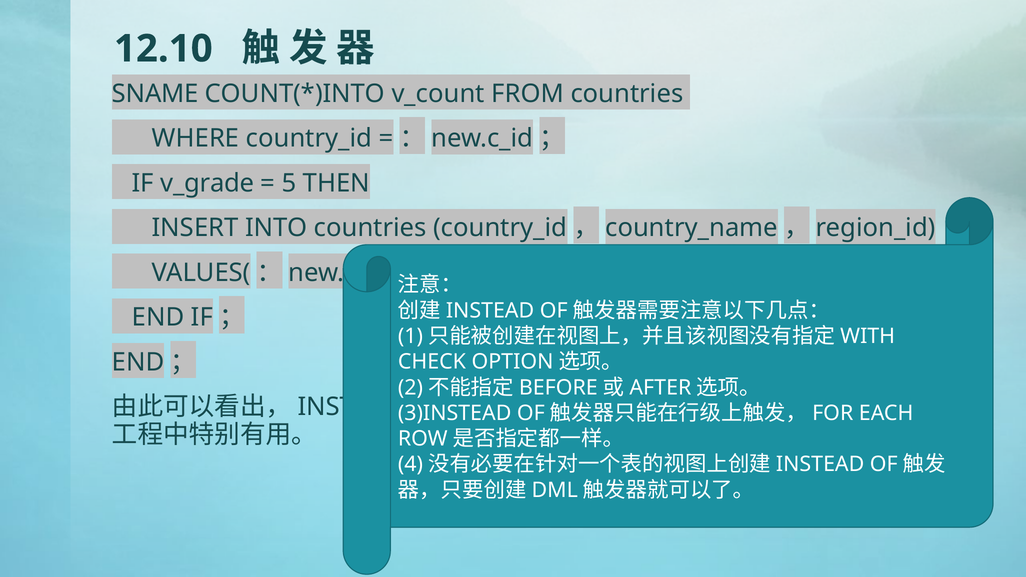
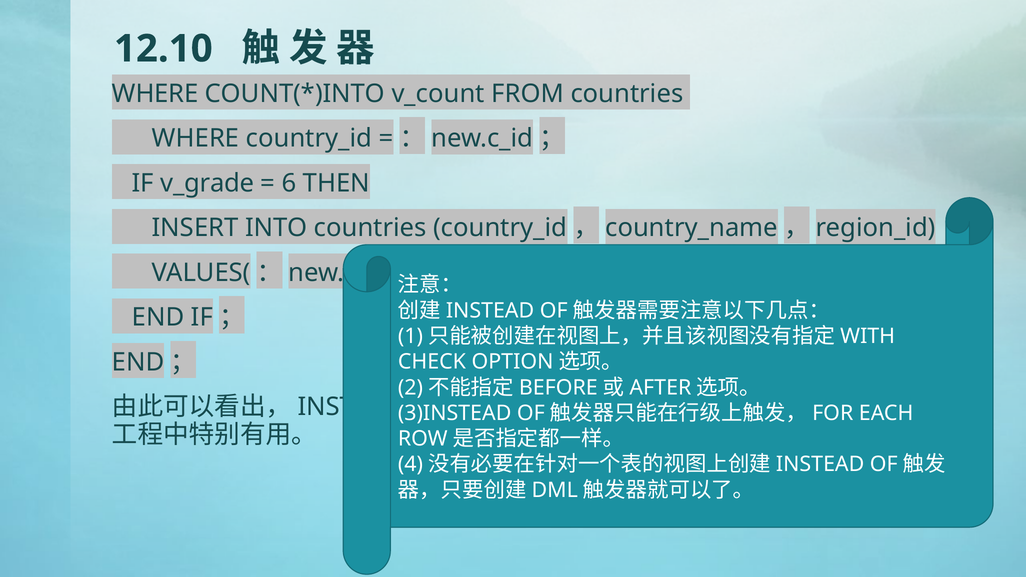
SNAME at (155, 94): SNAME -> WHERE
5: 5 -> 6
